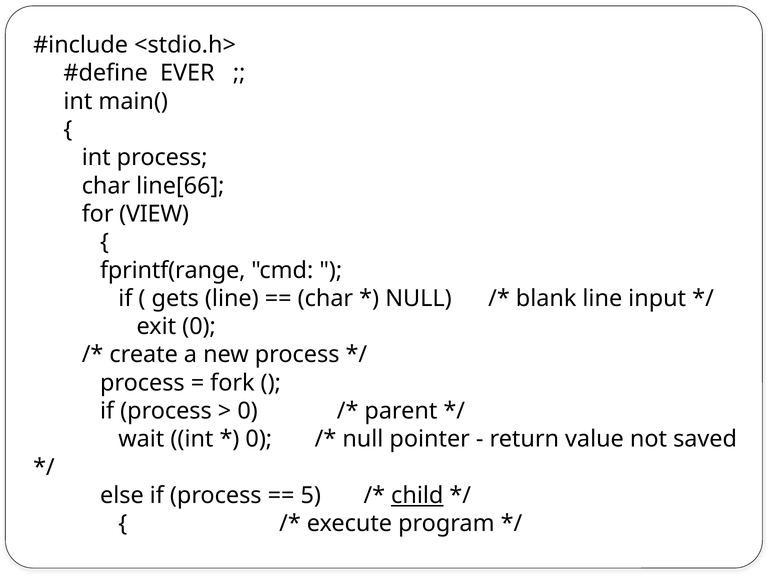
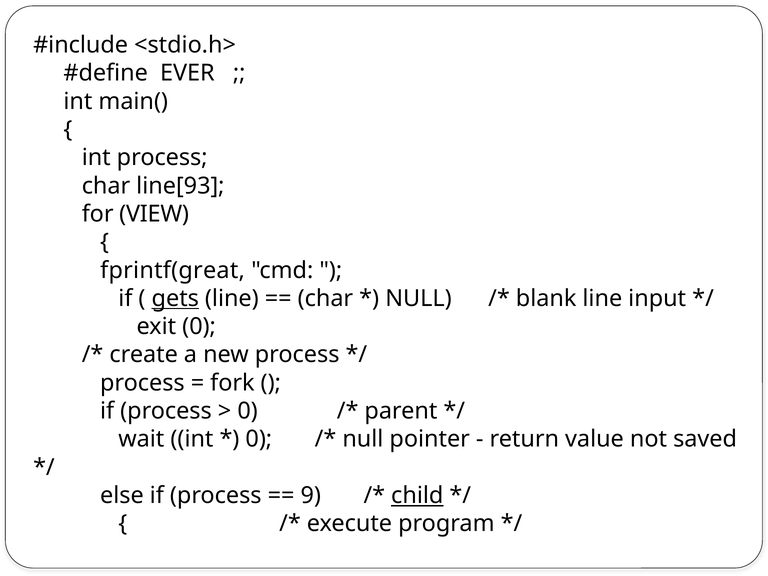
line[66: line[66 -> line[93
fprintf(range: fprintf(range -> fprintf(great
gets underline: none -> present
5: 5 -> 9
